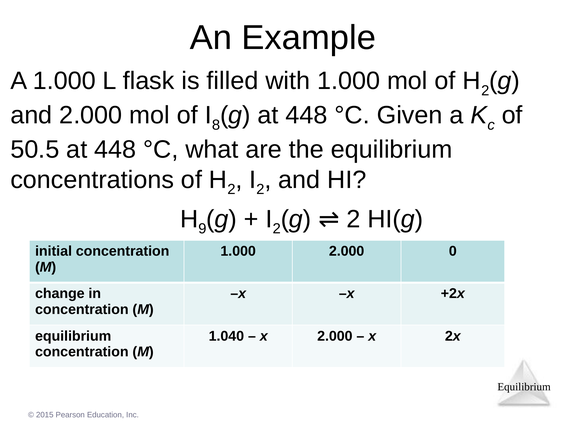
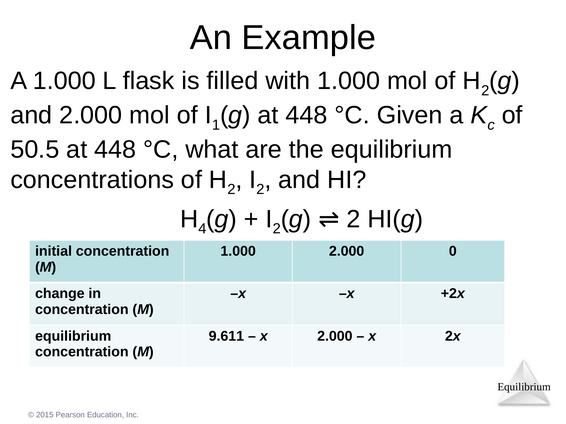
8: 8 -> 1
9: 9 -> 4
1.040: 1.040 -> 9.611
